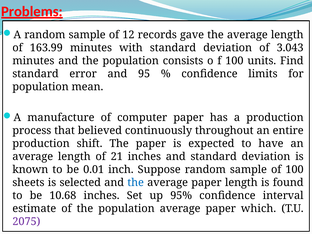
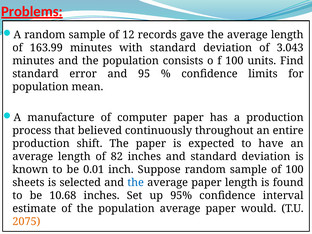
21: 21 -> 82
which: which -> would
2075 colour: purple -> orange
